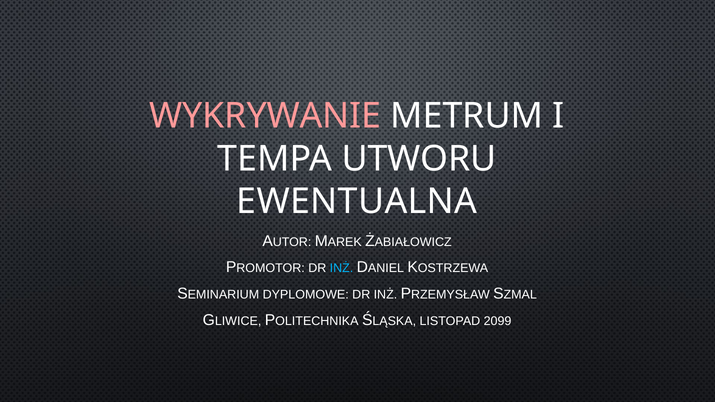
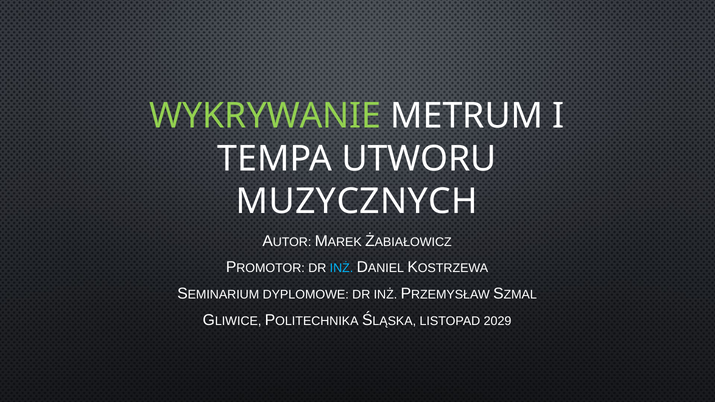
WYKRYWANIE colour: pink -> light green
EWENTUALNA: EWENTUALNA -> MUZYCZNYCH
2099: 2099 -> 2029
